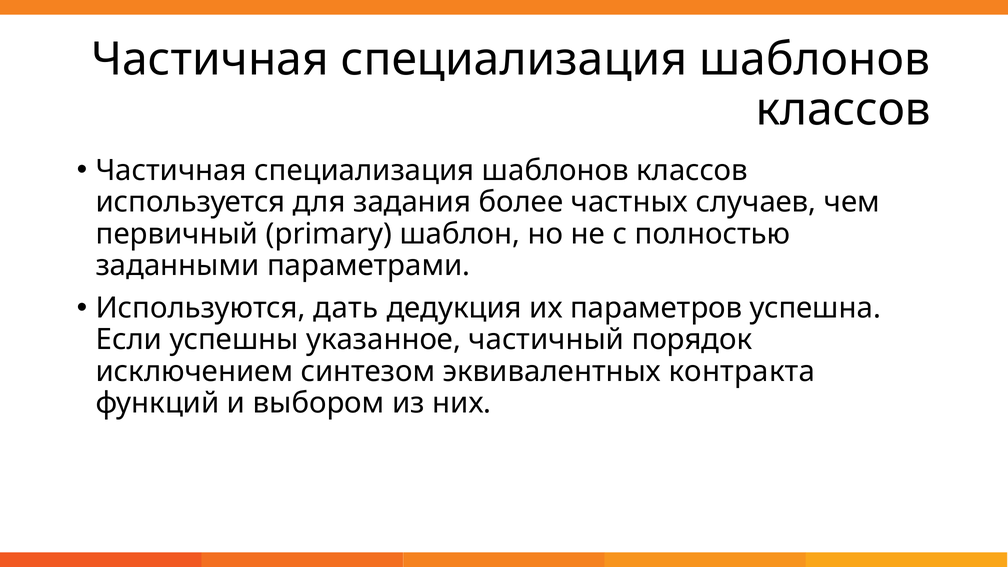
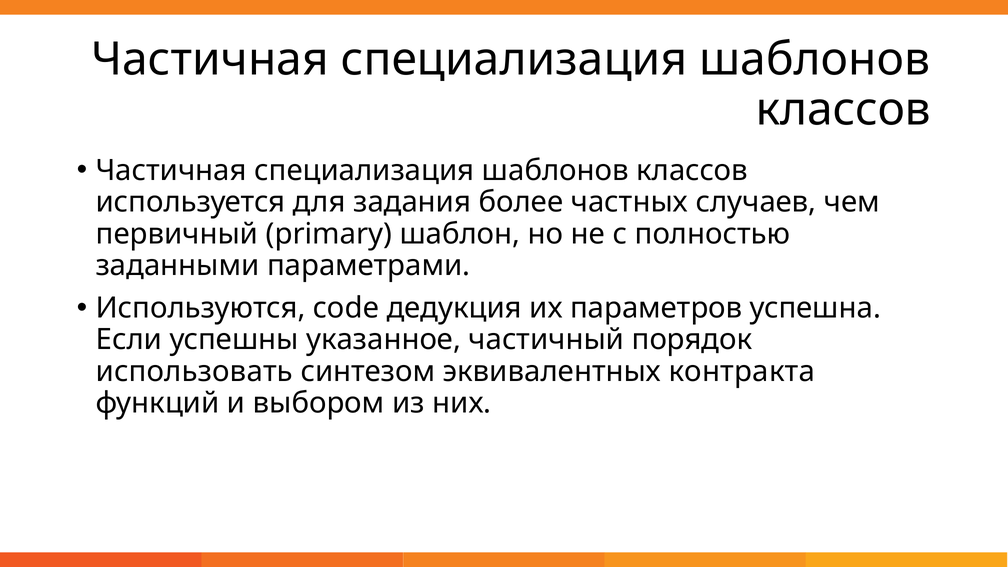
дать: дать -> code
исключением: исключением -> использовать
